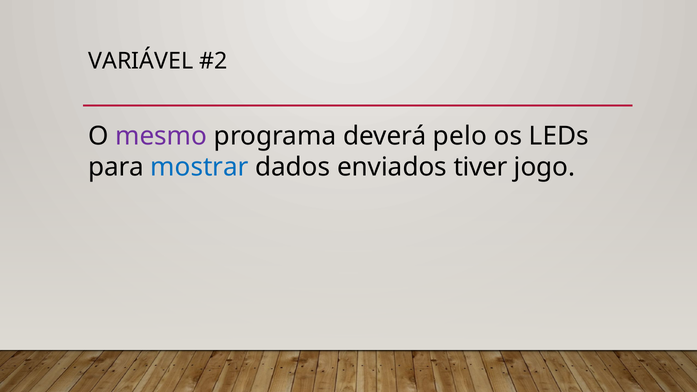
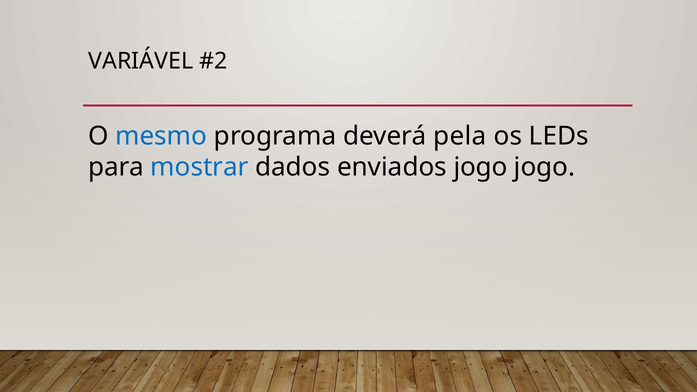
mesmo colour: purple -> blue
pelo: pelo -> pela
enviados tiver: tiver -> jogo
